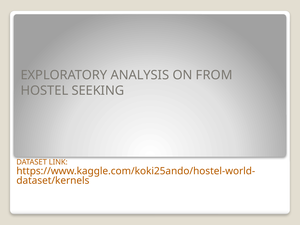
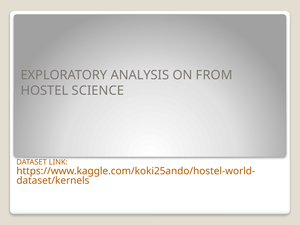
SEEKING: SEEKING -> SCIENCE
